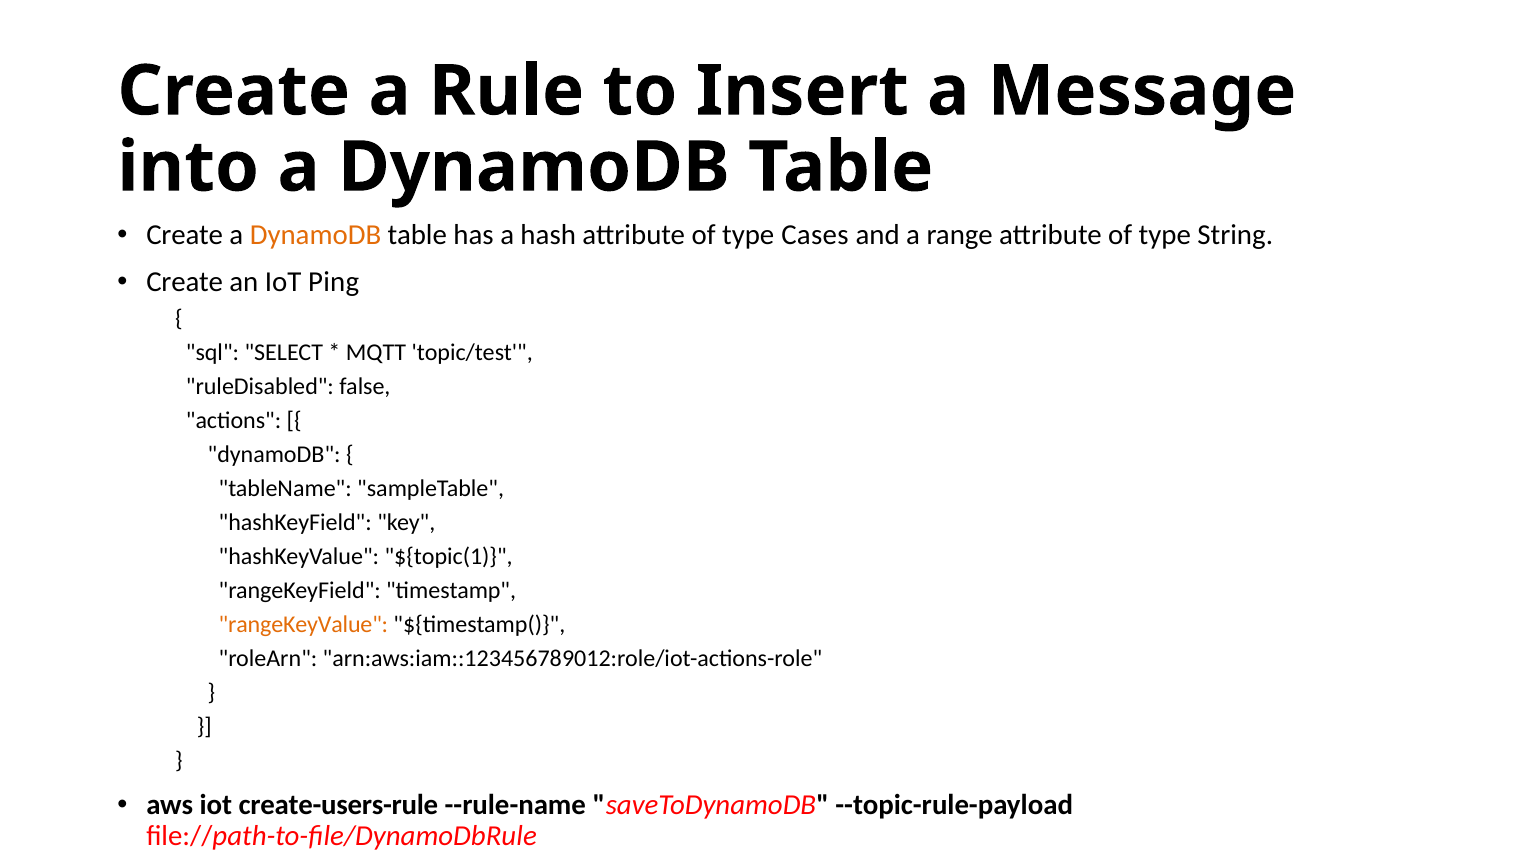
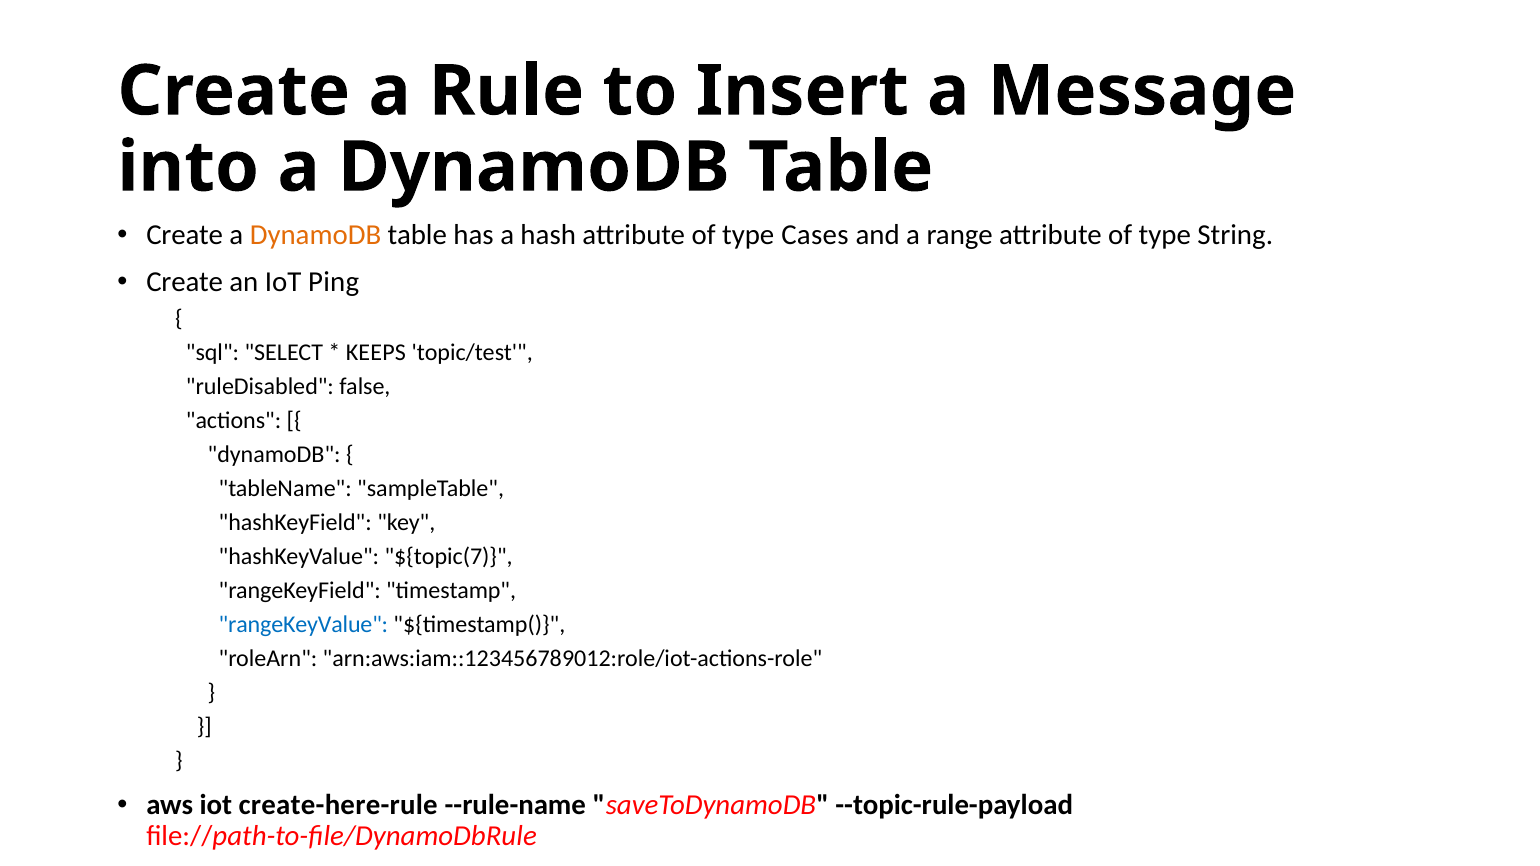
MQTT: MQTT -> KEEPS
${topic(1: ${topic(1 -> ${topic(7
rangeKeyValue colour: orange -> blue
create-users-rule: create-users-rule -> create-here-rule
